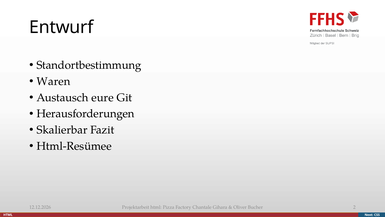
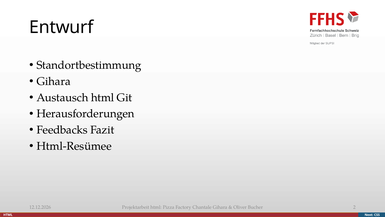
Waren at (54, 81): Waren -> Gihara
Austausch eure: eure -> html
Skalierbar: Skalierbar -> Feedbacks
